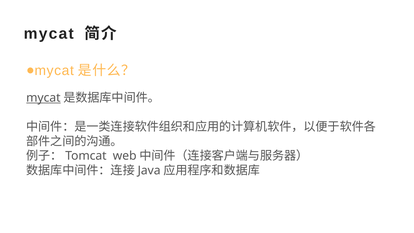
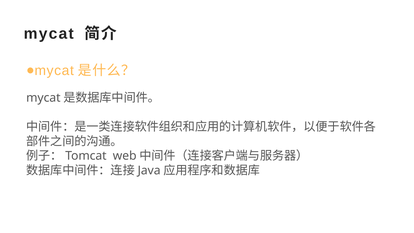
mycat at (43, 98) underline: present -> none
